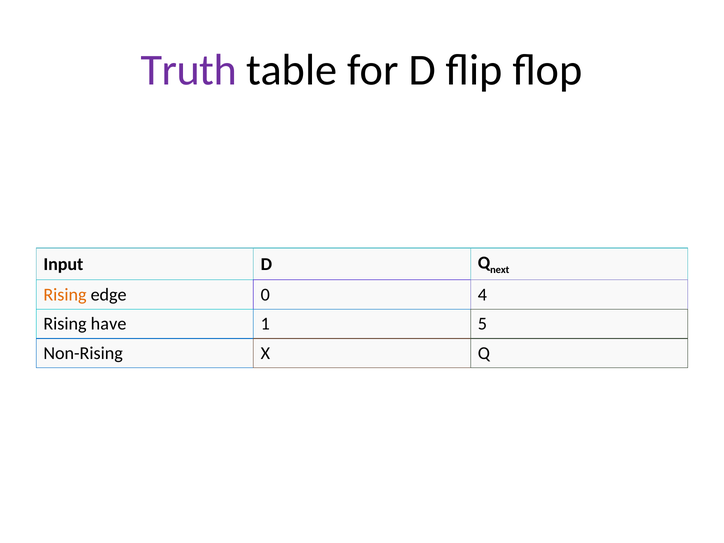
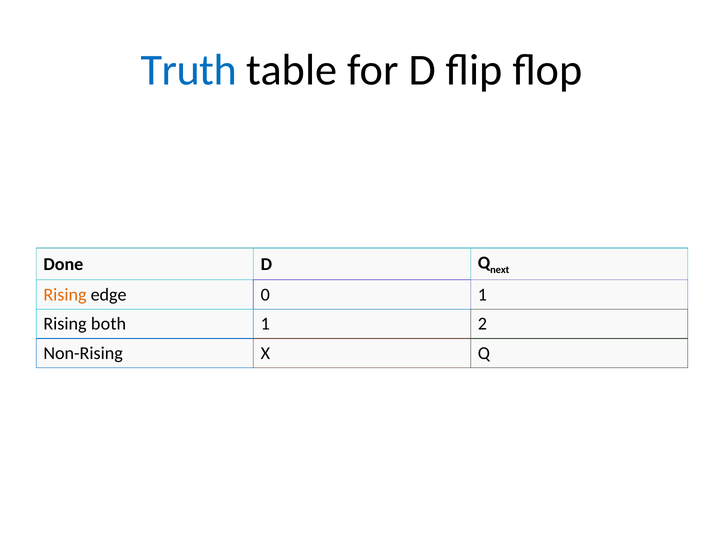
Truth colour: purple -> blue
Input: Input -> Done
0 4: 4 -> 1
have: have -> both
5: 5 -> 2
